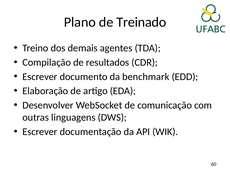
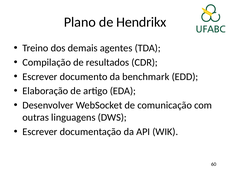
Treinado: Treinado -> Hendrikx
